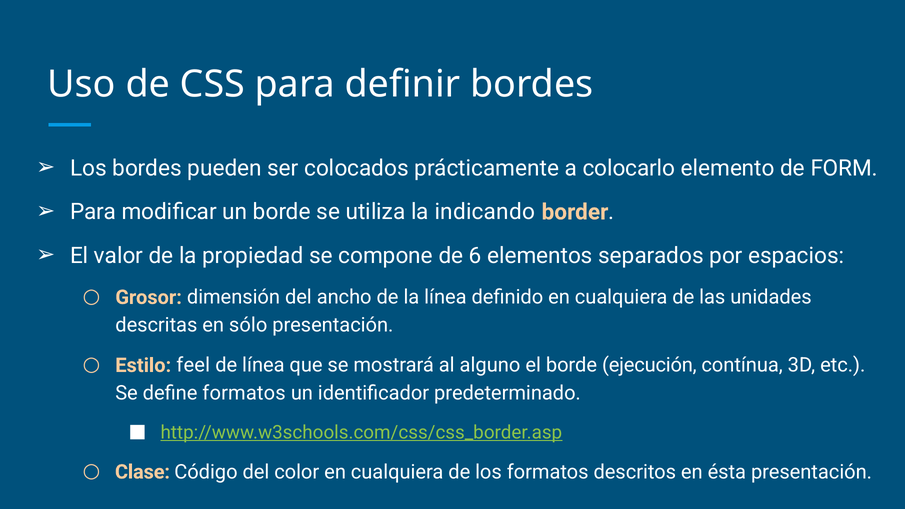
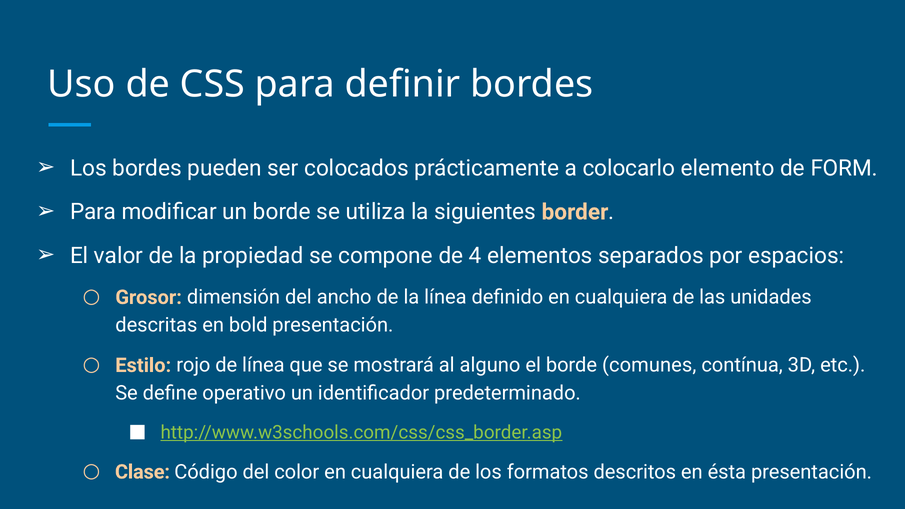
indicando: indicando -> siguientes
6: 6 -> 4
sólo: sólo -> bold
feel: feel -> rojo
ejecución: ejecución -> comunes
define formatos: formatos -> operativo
